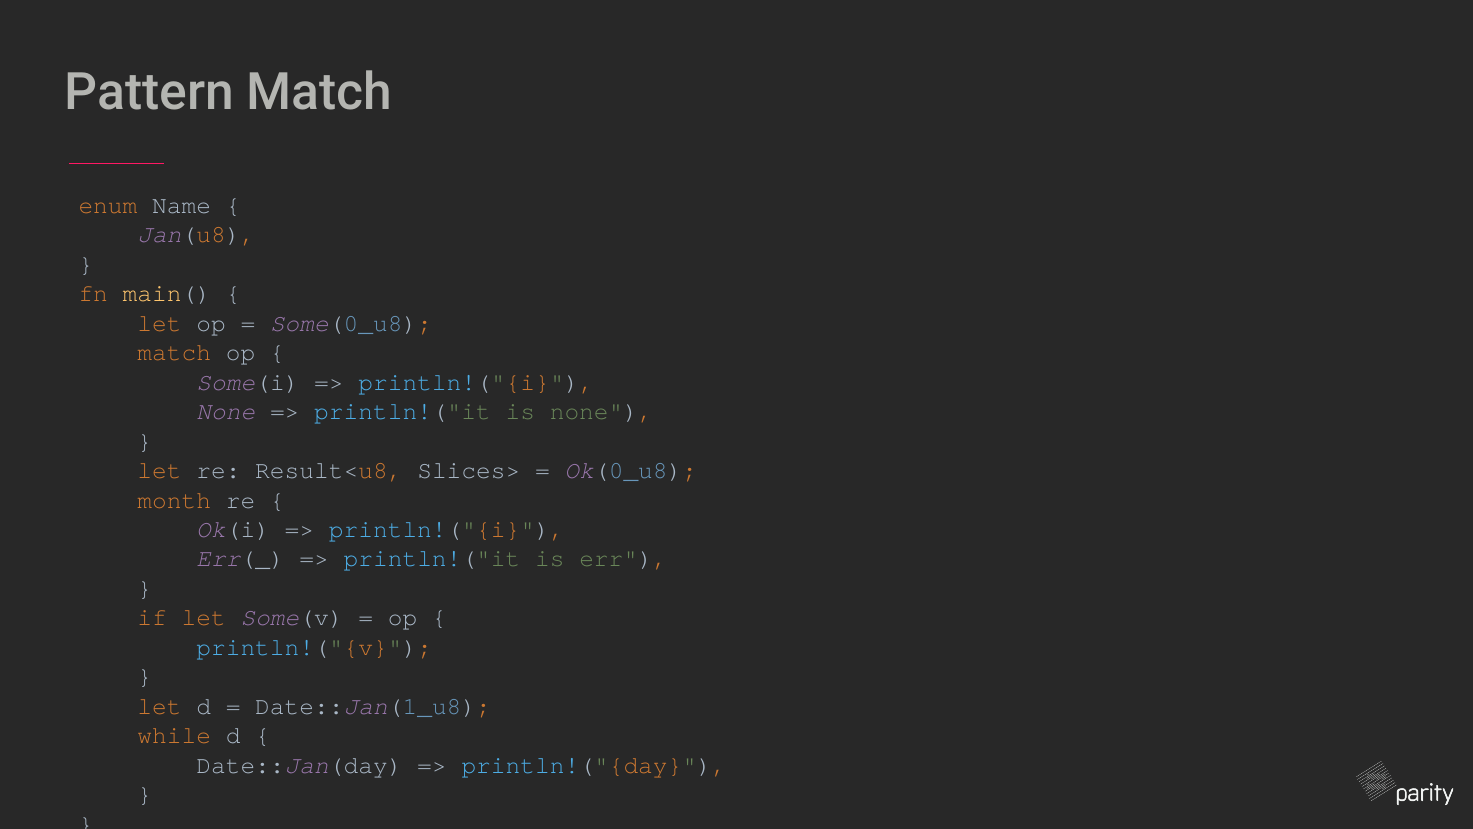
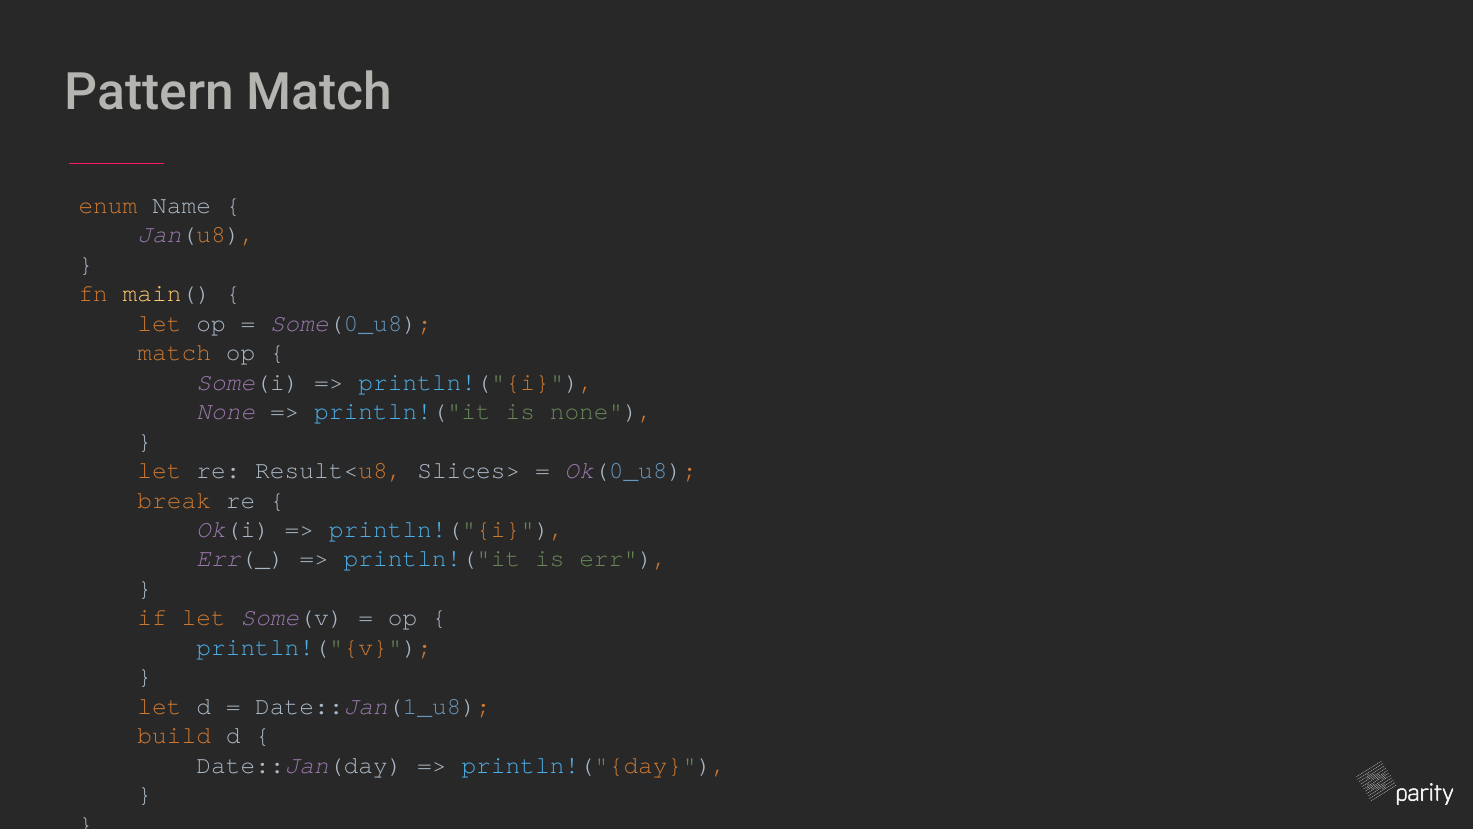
month: month -> break
while: while -> build
